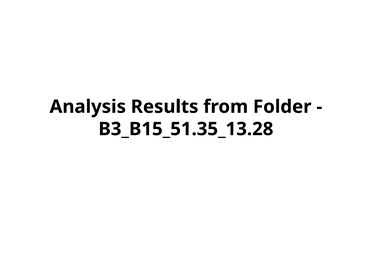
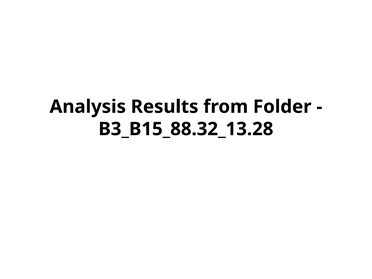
B3_B15_51.35_13.28: B3_B15_51.35_13.28 -> B3_B15_88.32_13.28
